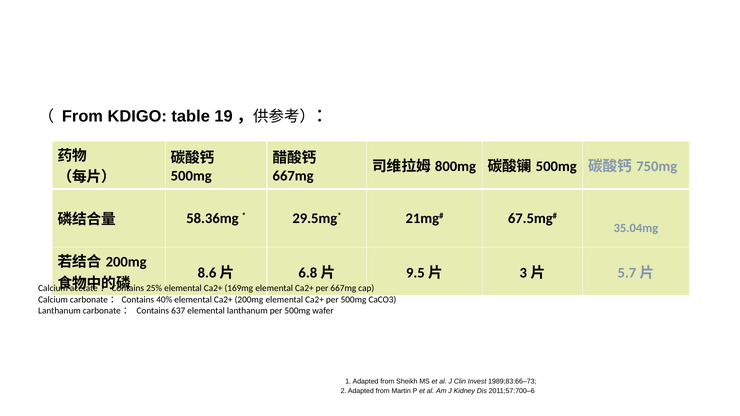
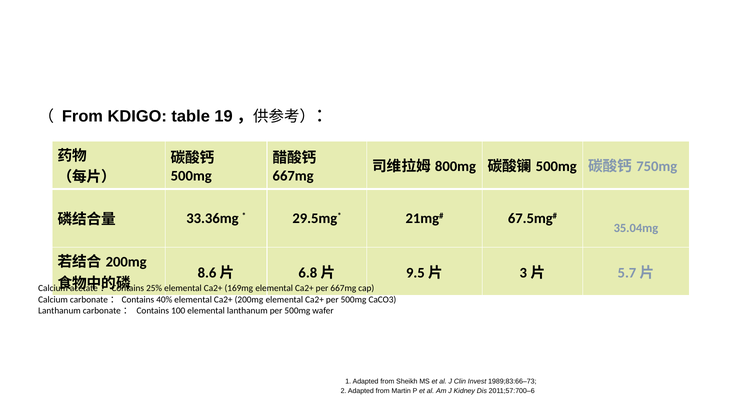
58.36mg: 58.36mg -> 33.36mg
637: 637 -> 100
